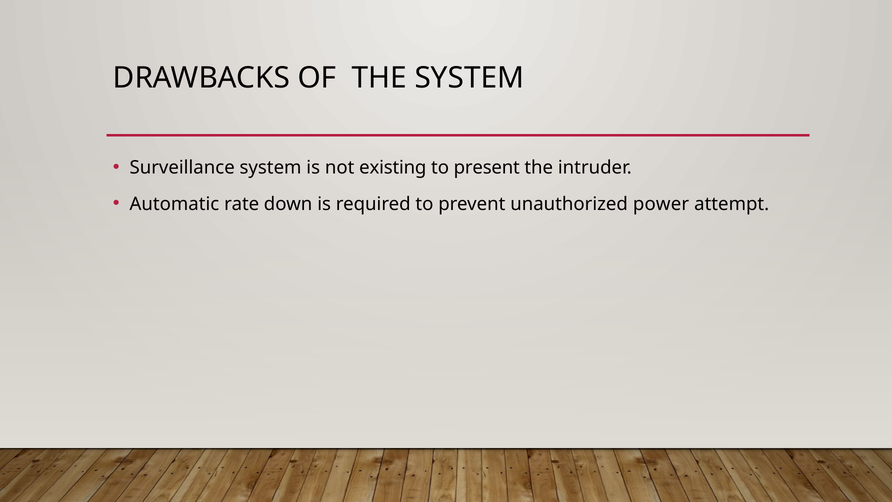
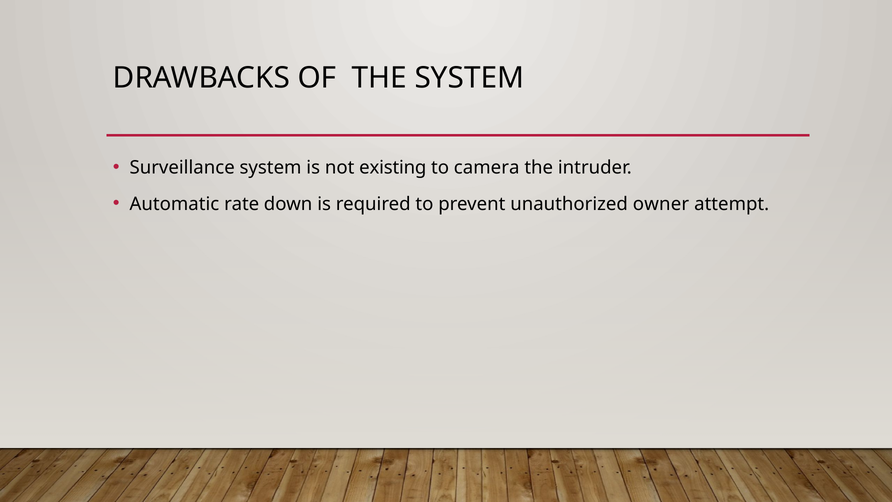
present: present -> camera
power: power -> owner
